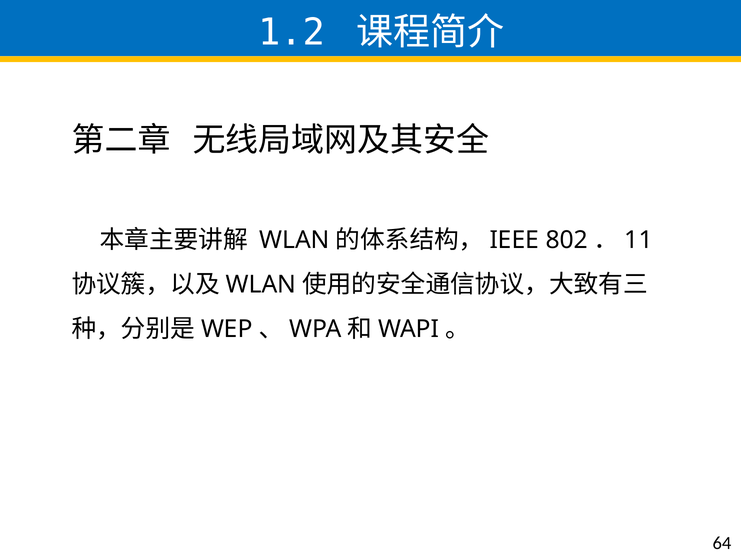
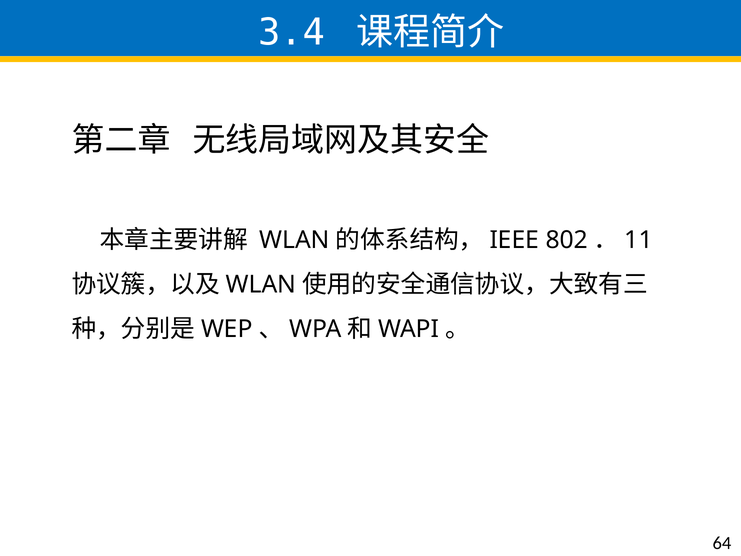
1.2: 1.2 -> 3.4
